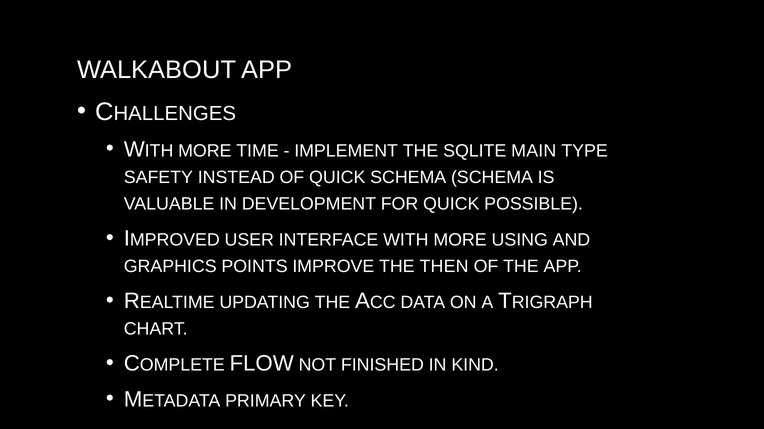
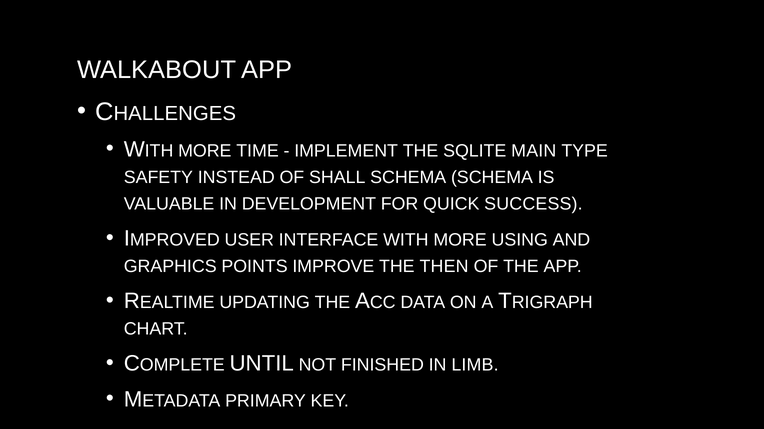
OF QUICK: QUICK -> SHALL
POSSIBLE: POSSIBLE -> SUCCESS
FLOW: FLOW -> UNTIL
KIND: KIND -> LIMB
